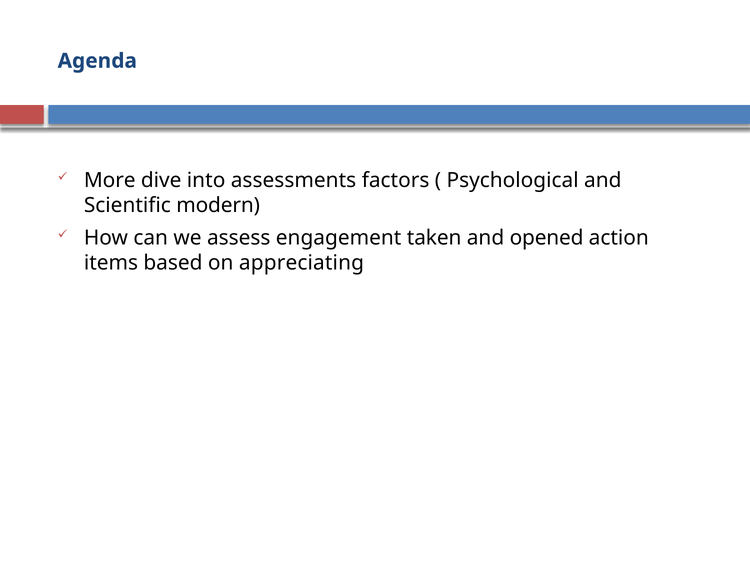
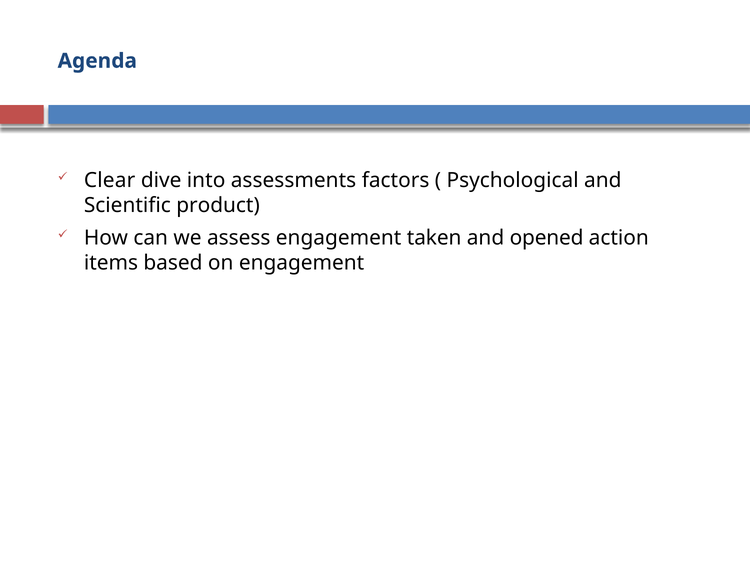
More: More -> Clear
modern: modern -> product
on appreciating: appreciating -> engagement
